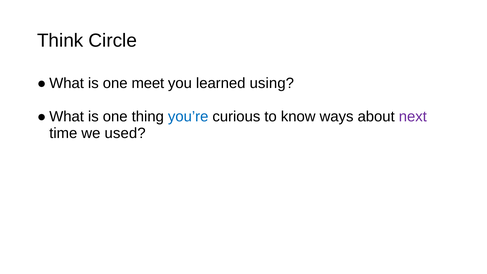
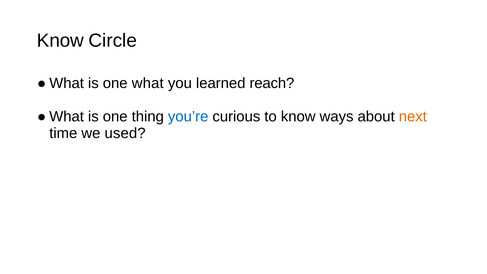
Think at (60, 41): Think -> Know
meet: meet -> what
using: using -> reach
next colour: purple -> orange
